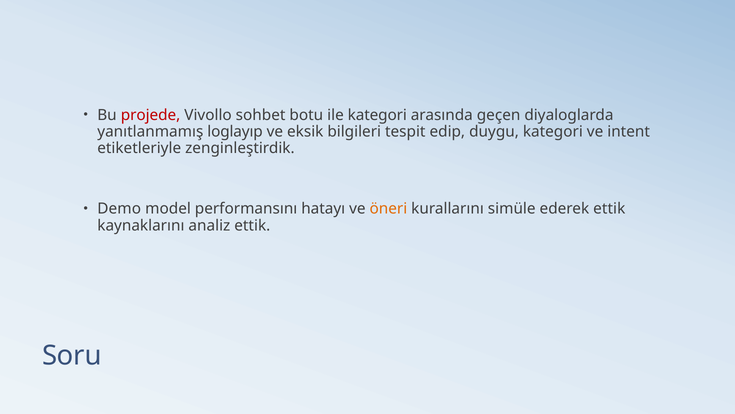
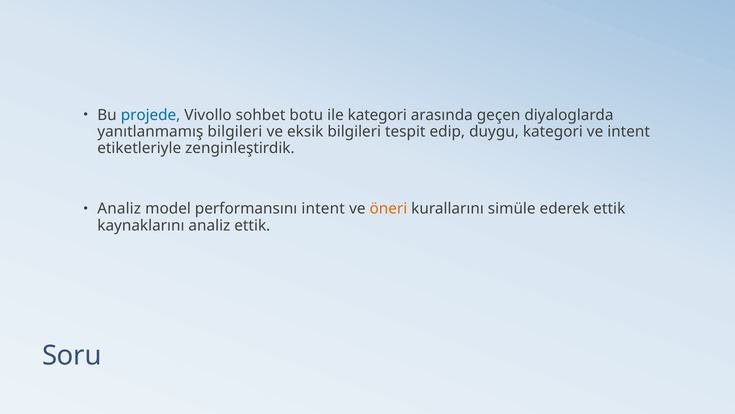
projede colour: red -> blue
yanıtlanmamış loglayıp: loglayıp -> bilgileri
Demo at (119, 209): Demo -> Analiz
performansını hatayı: hatayı -> intent
